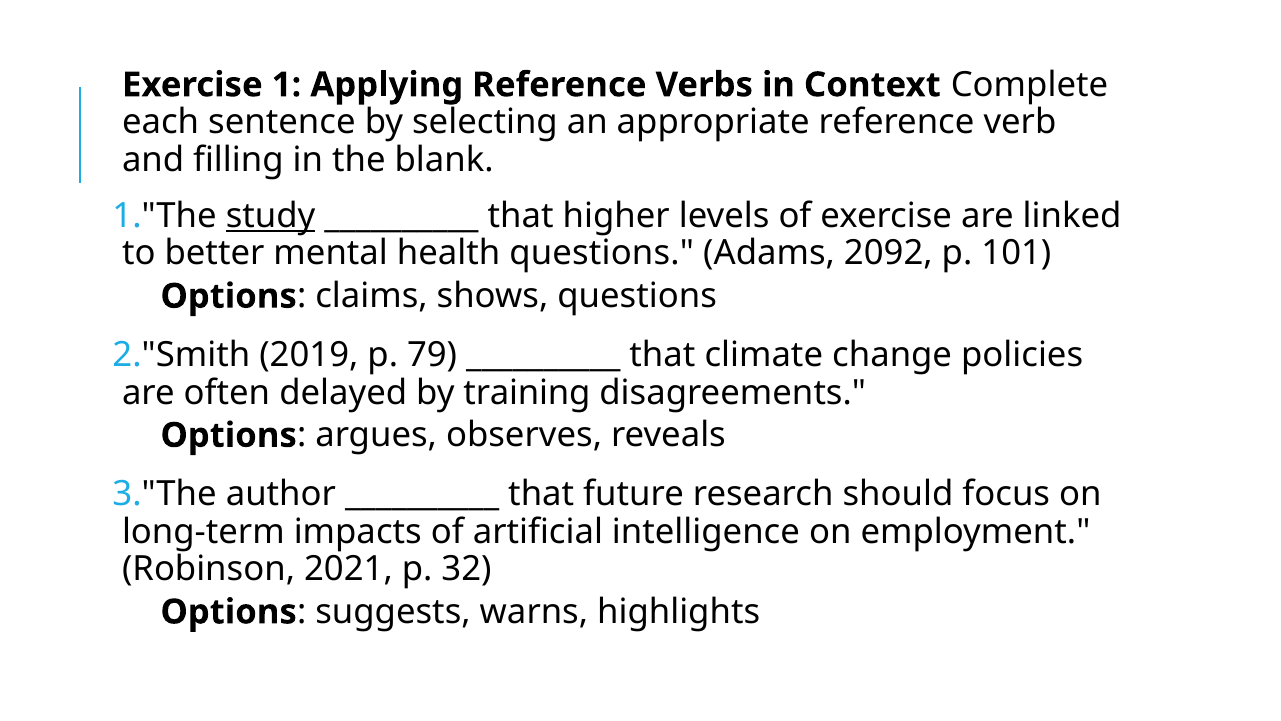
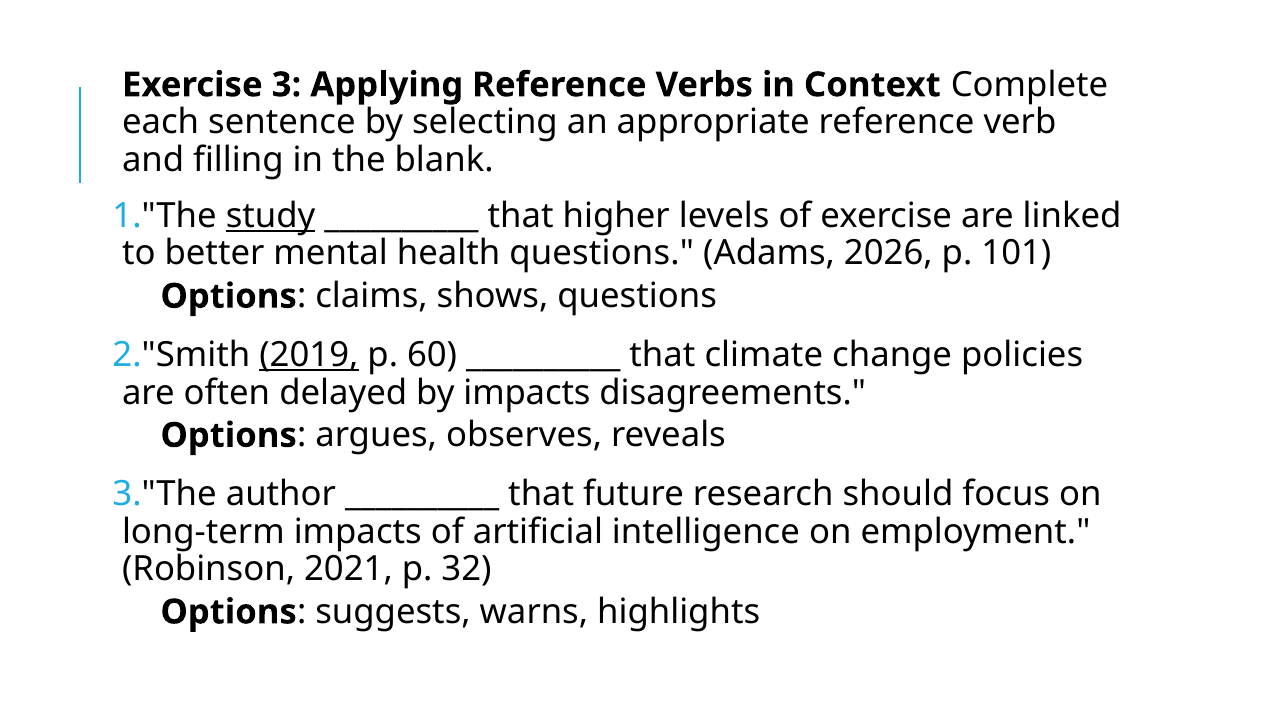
1: 1 -> 3
2092: 2092 -> 2026
2019 underline: none -> present
79: 79 -> 60
by training: training -> impacts
